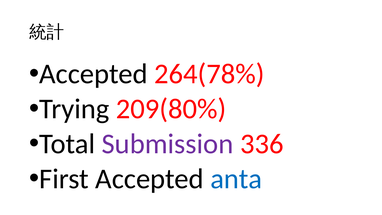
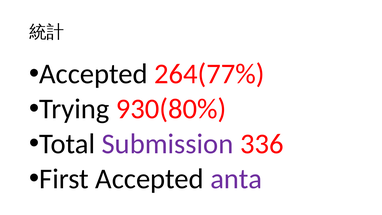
264(78%: 264(78% -> 264(77%
209(80%: 209(80% -> 930(80%
anta colour: blue -> purple
